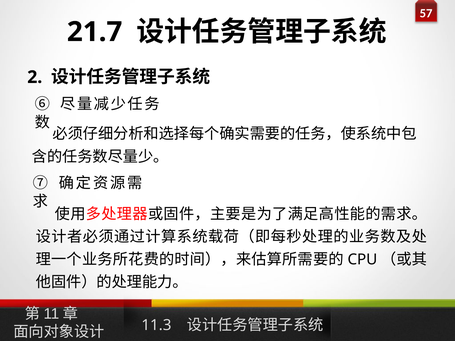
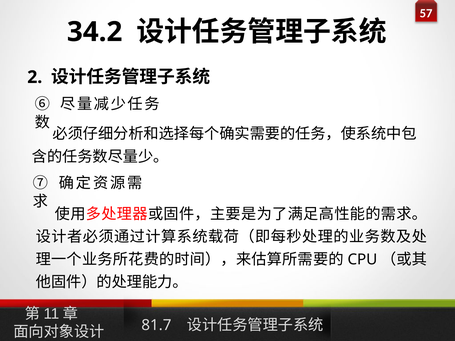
21.7: 21.7 -> 34.2
11.3: 11.3 -> 81.7
